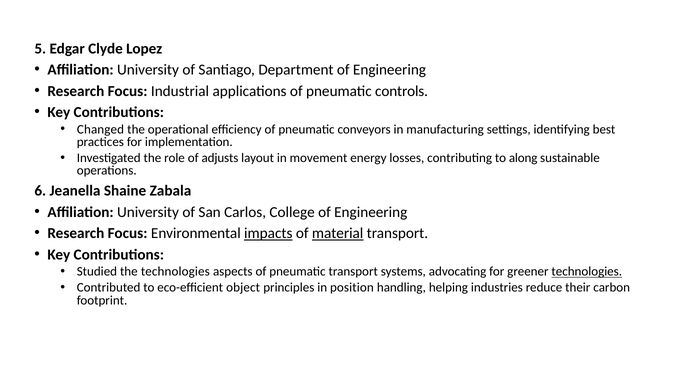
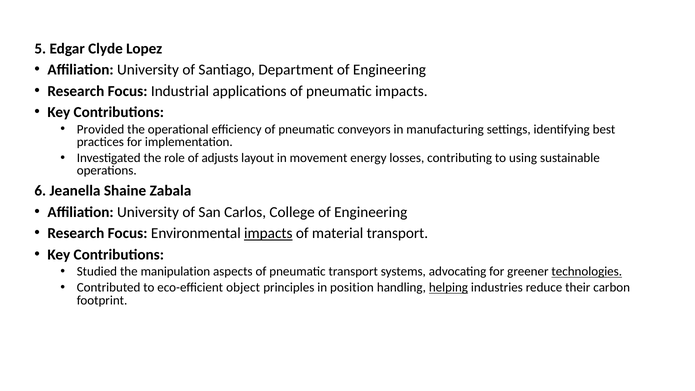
pneumatic controls: controls -> impacts
Changed: Changed -> Provided
along: along -> using
material underline: present -> none
the technologies: technologies -> manipulation
helping underline: none -> present
